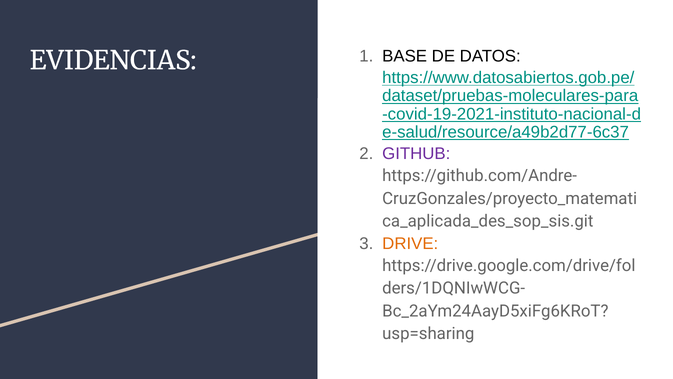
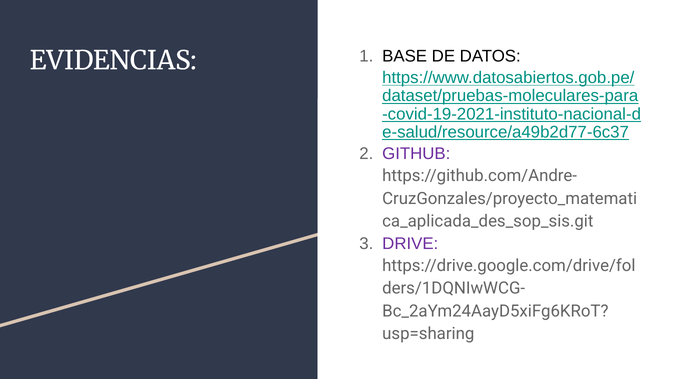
DRIVE colour: orange -> purple
